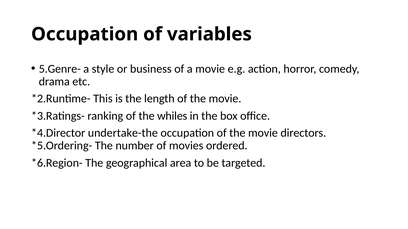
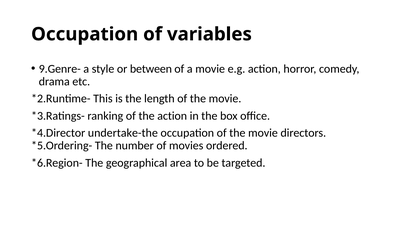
5.Genre-: 5.Genre- -> 9.Genre-
business: business -> between
the whiles: whiles -> action
